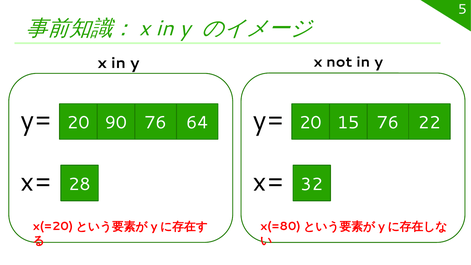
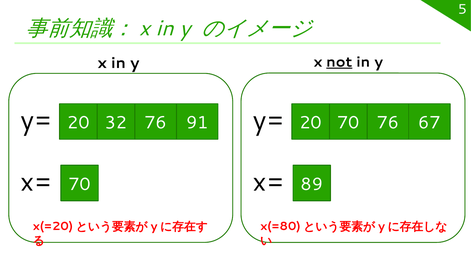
not underline: none -> present
90: 90 -> 32
64: 64 -> 91
20 15: 15 -> 70
22: 22 -> 67
x= 28: 28 -> 70
32: 32 -> 89
